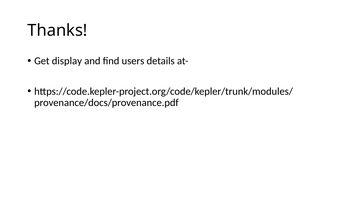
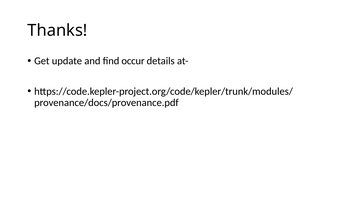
display: display -> update
users: users -> occur
